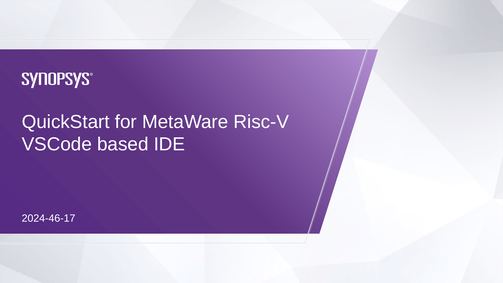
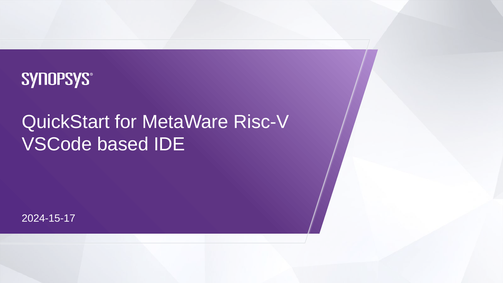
2024-46-17: 2024-46-17 -> 2024-15-17
